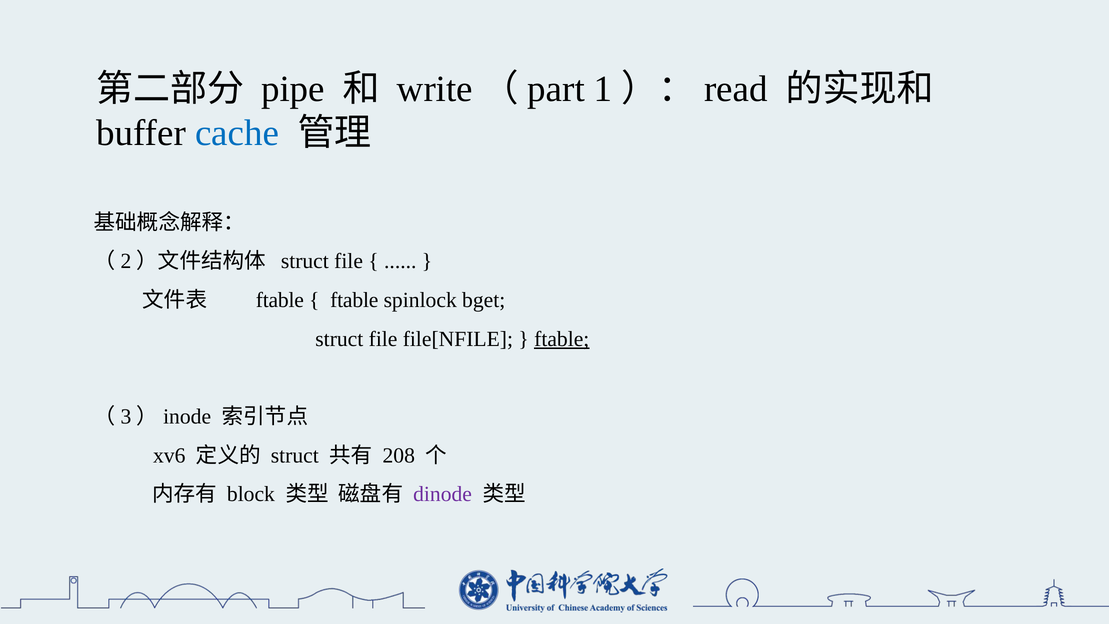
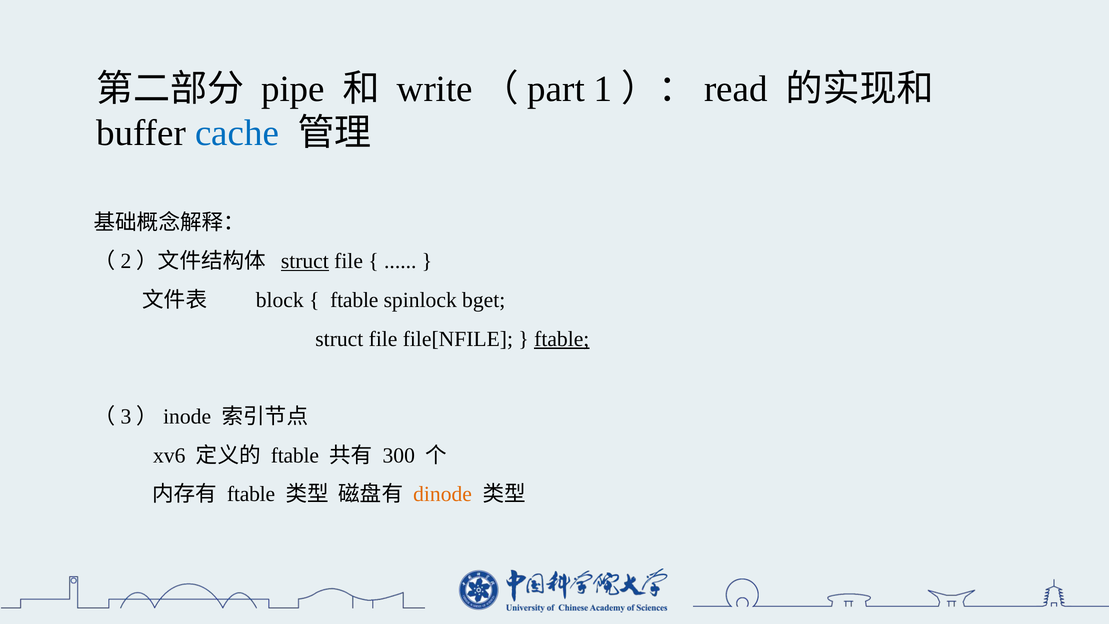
struct at (305, 261) underline: none -> present
ftable at (280, 300): ftable -> block
struct at (295, 455): struct -> ftable
208: 208 -> 300
block at (251, 494): block -> ftable
dinode colour: purple -> orange
